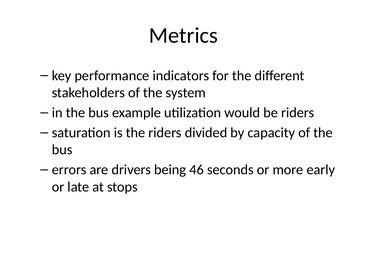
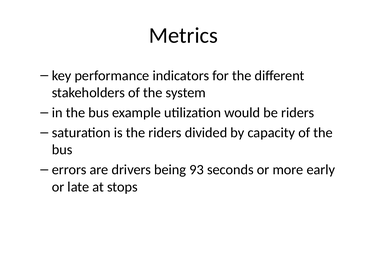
46: 46 -> 93
